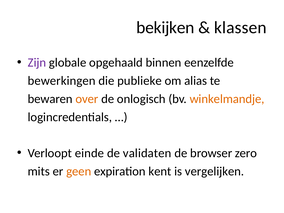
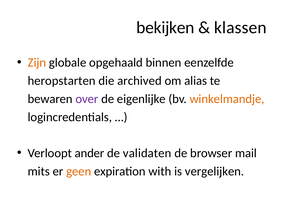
Zijn colour: purple -> orange
bewerkingen: bewerkingen -> heropstarten
publieke: publieke -> archived
over colour: orange -> purple
onlogisch: onlogisch -> eigenlijke
einde: einde -> ander
zero: zero -> mail
kent: kent -> with
